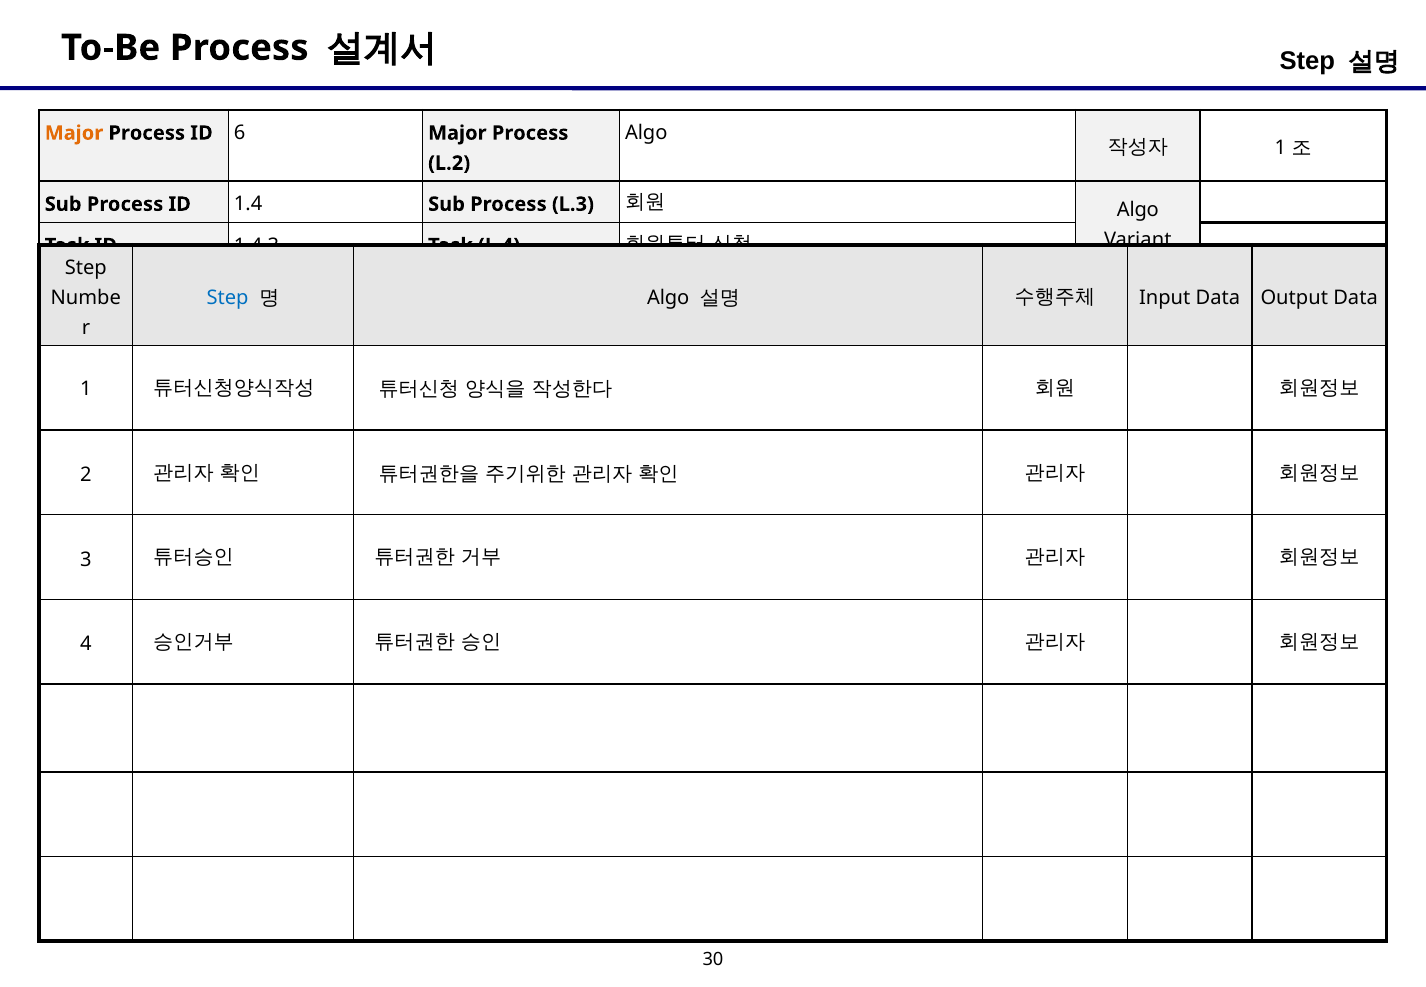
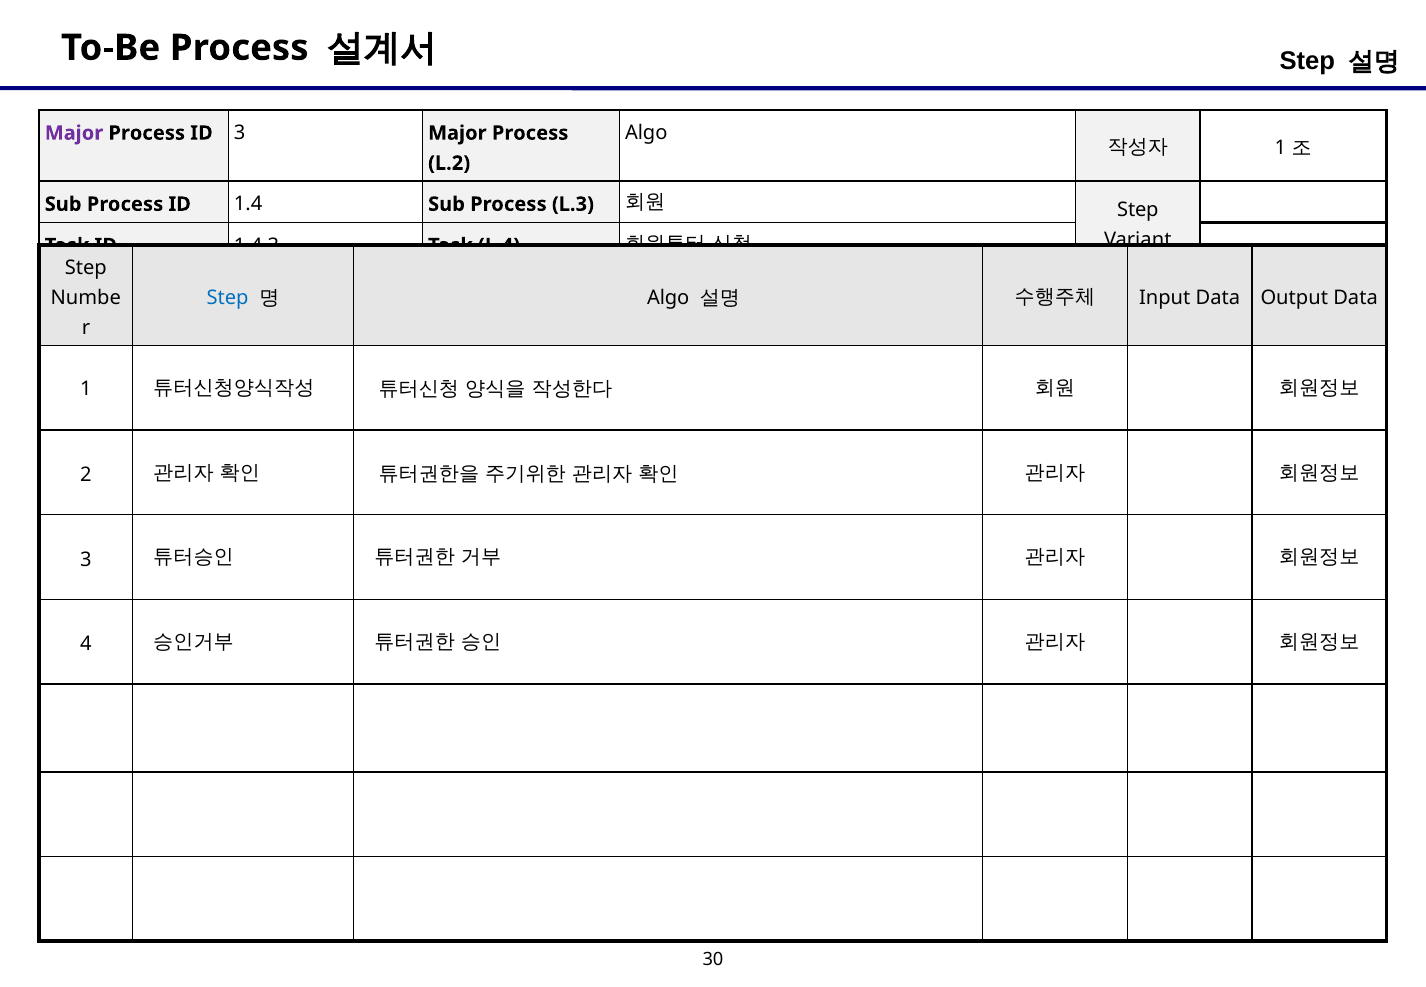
Major at (74, 133) colour: orange -> purple
ID 6: 6 -> 3
Algo at (1138, 210): Algo -> Step
